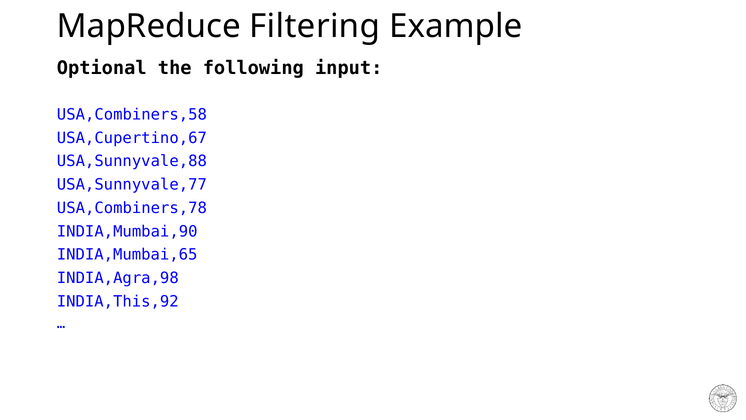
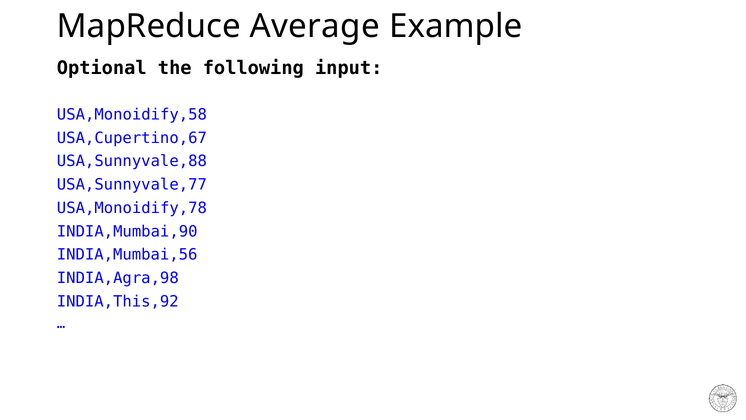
Filtering: Filtering -> Average
USA,Combiners,58: USA,Combiners,58 -> USA,Monoidify,58
USA,Combiners,78: USA,Combiners,78 -> USA,Monoidify,78
INDIA,Mumbai,65: INDIA,Mumbai,65 -> INDIA,Mumbai,56
